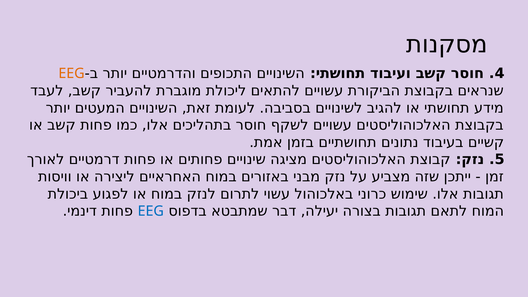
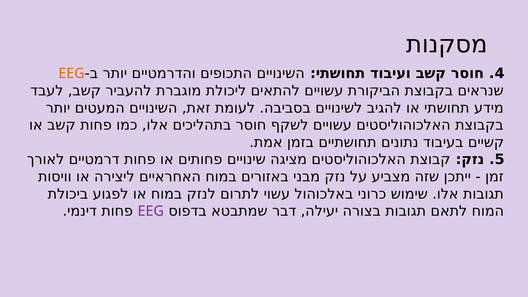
EEG at (151, 211) colour: blue -> purple
